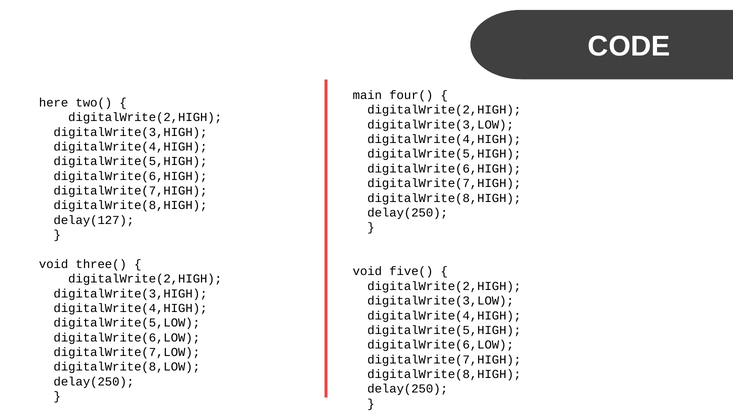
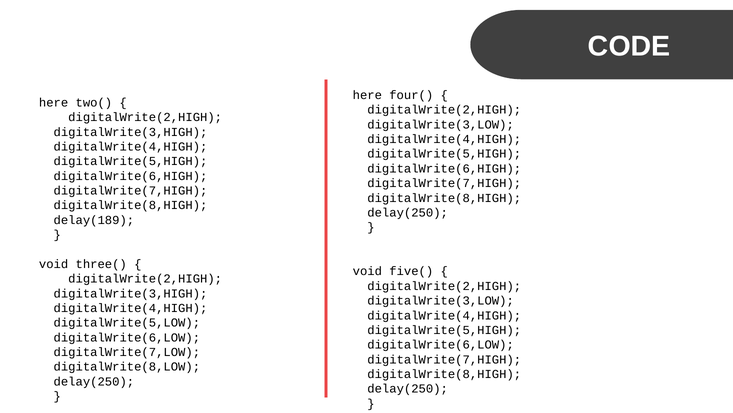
main at (367, 95): main -> here
delay(127: delay(127 -> delay(189
